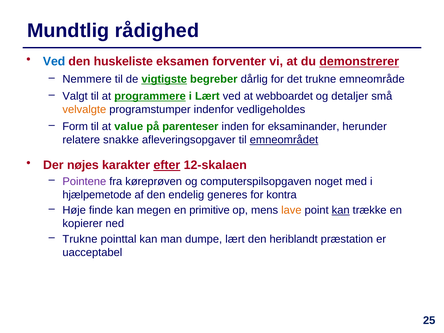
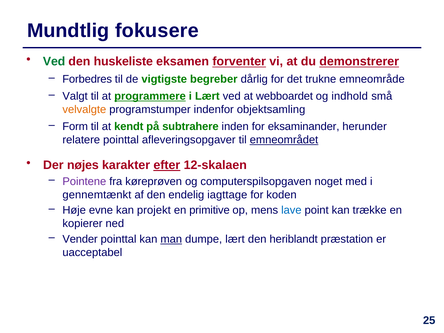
rådighed: rådighed -> fokusere
Ved at (54, 62) colour: blue -> green
forventer underline: none -> present
Nemmere: Nemmere -> Forbedres
vigtigste underline: present -> none
detaljer: detaljer -> indhold
vedligeholdes: vedligeholdes -> objektsamling
value: value -> kendt
parenteser: parenteser -> subtrahere
relatere snakke: snakke -> pointtal
hjælpemetode: hjælpemetode -> gennemtænkt
generes: generes -> iagttage
kontra: kontra -> koden
finde: finde -> evne
megen: megen -> projekt
lave colour: orange -> blue
kan at (341, 210) underline: present -> none
Trukne at (80, 239): Trukne -> Vender
man underline: none -> present
